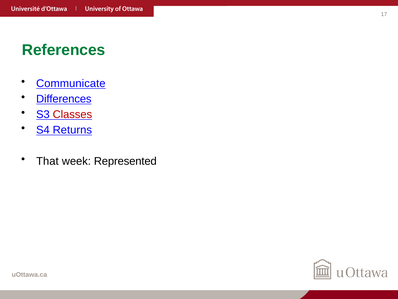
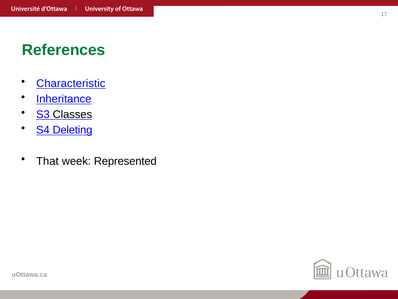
Communicate: Communicate -> Characteristic
Differences: Differences -> Inheritance
Classes colour: red -> black
Returns: Returns -> Deleting
